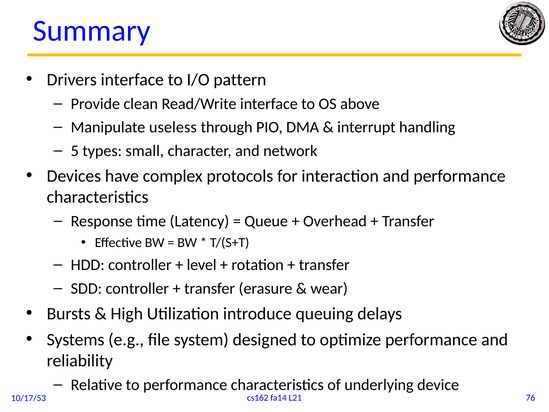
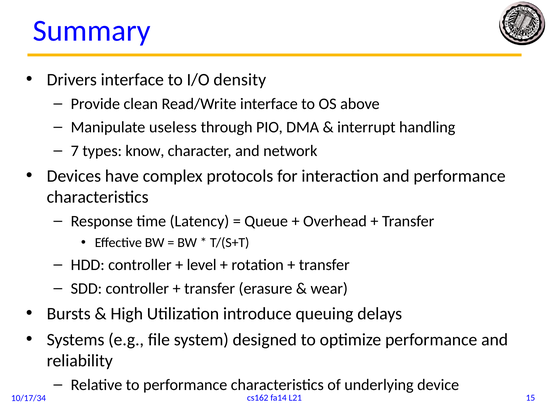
pattern: pattern -> density
5: 5 -> 7
small: small -> know
76: 76 -> 15
10/17/53: 10/17/53 -> 10/17/34
